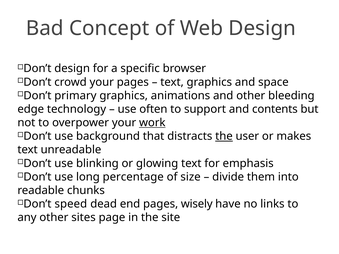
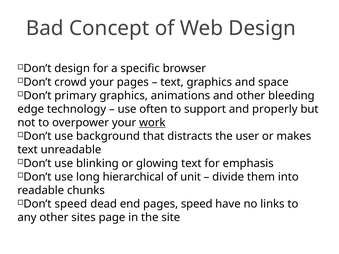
contents: contents -> properly
the at (224, 136) underline: present -> none
percentage: percentage -> hierarchical
size: size -> unit
pages wisely: wisely -> speed
